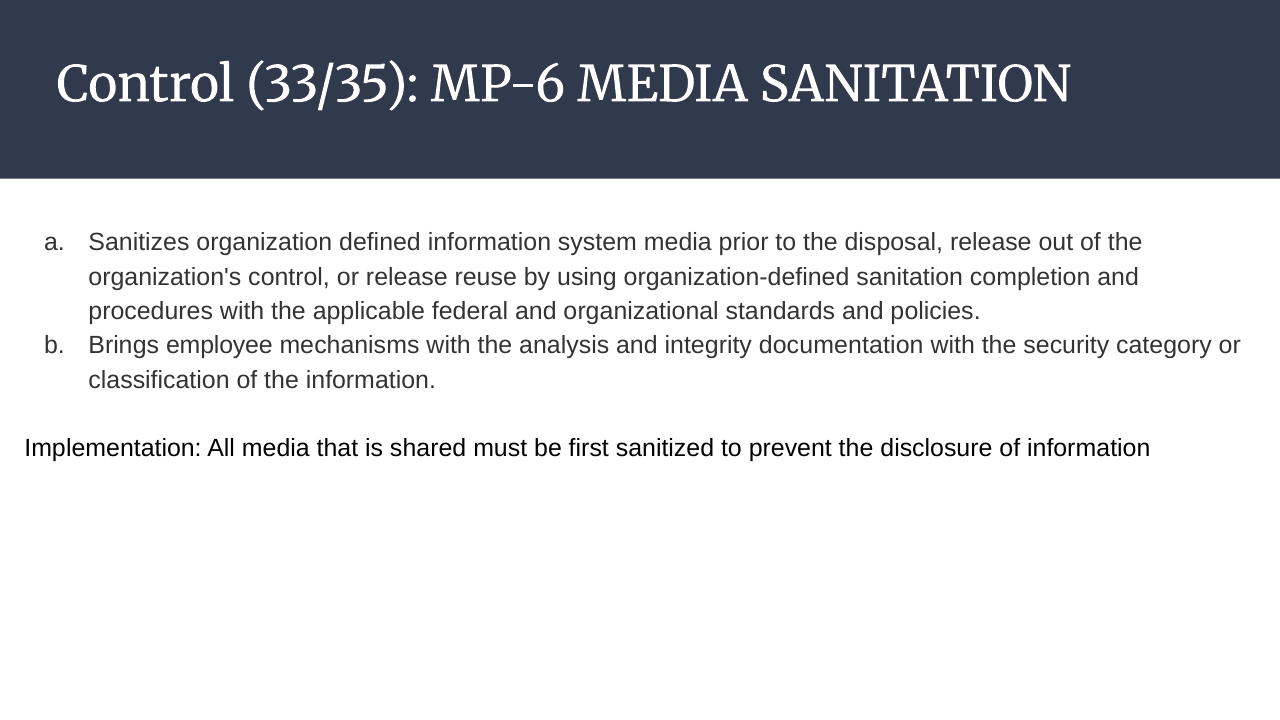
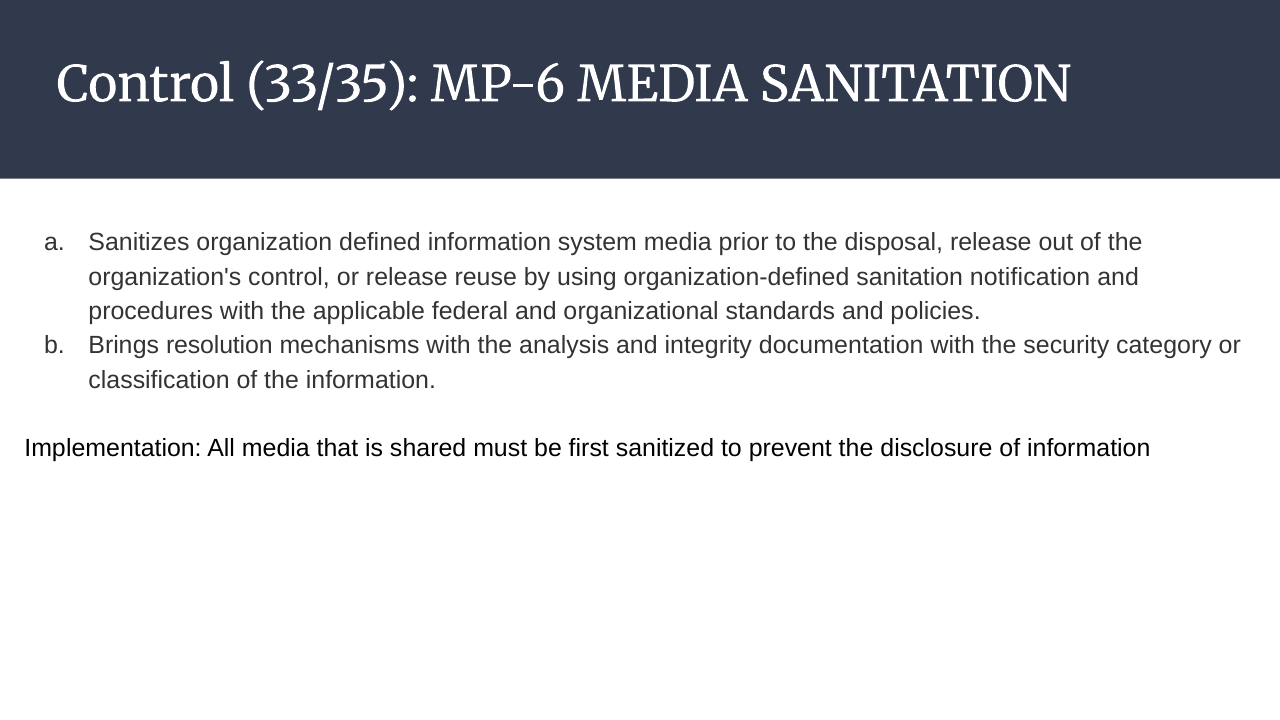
completion: completion -> notification
employee: employee -> resolution
